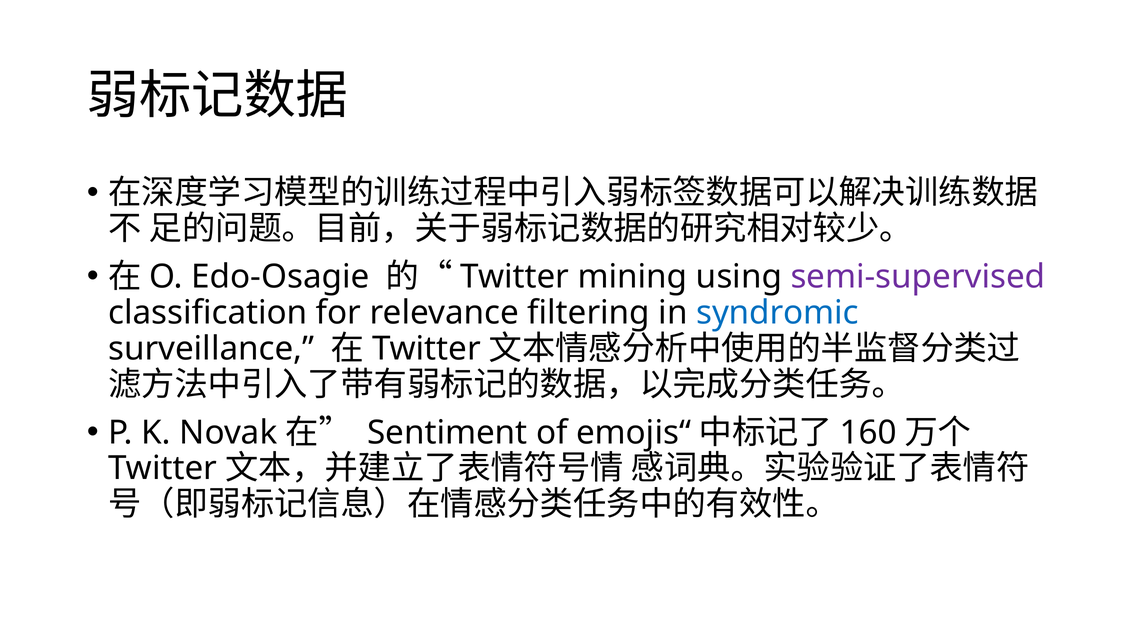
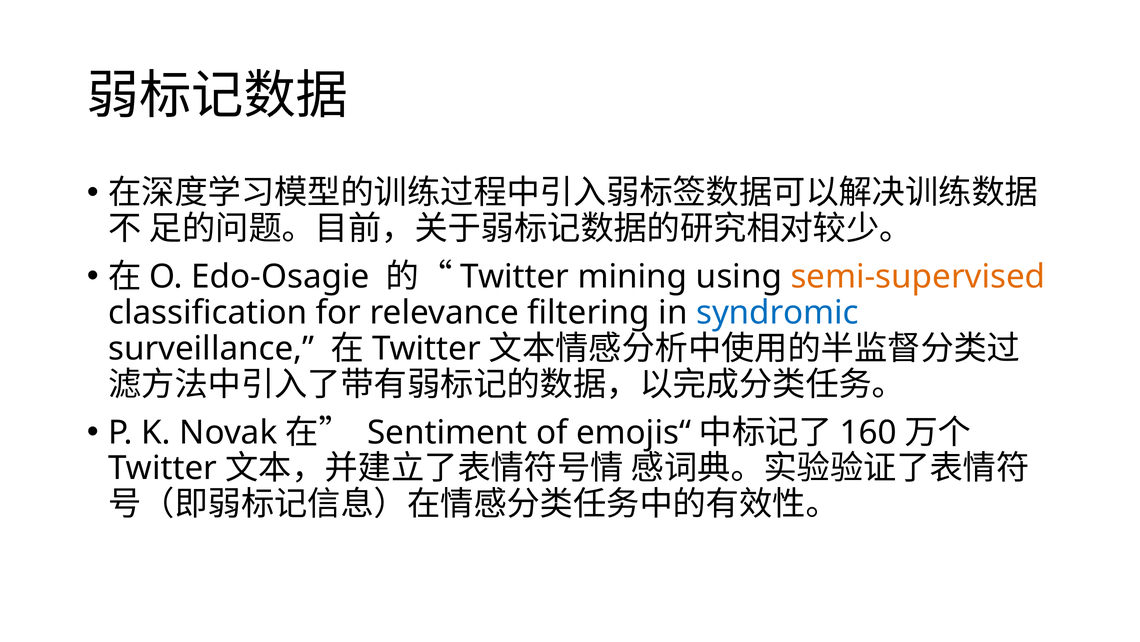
semi-supervised colour: purple -> orange
